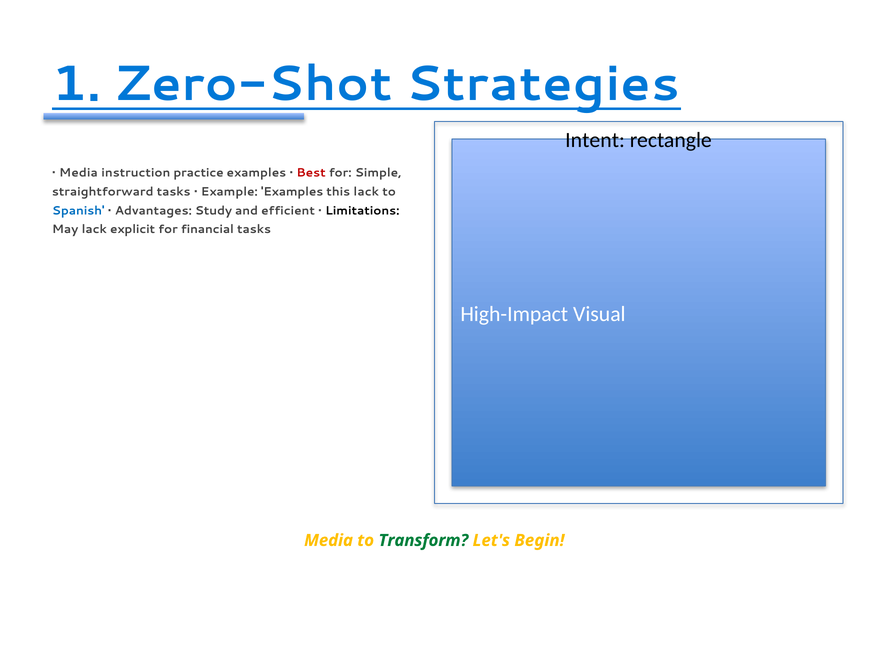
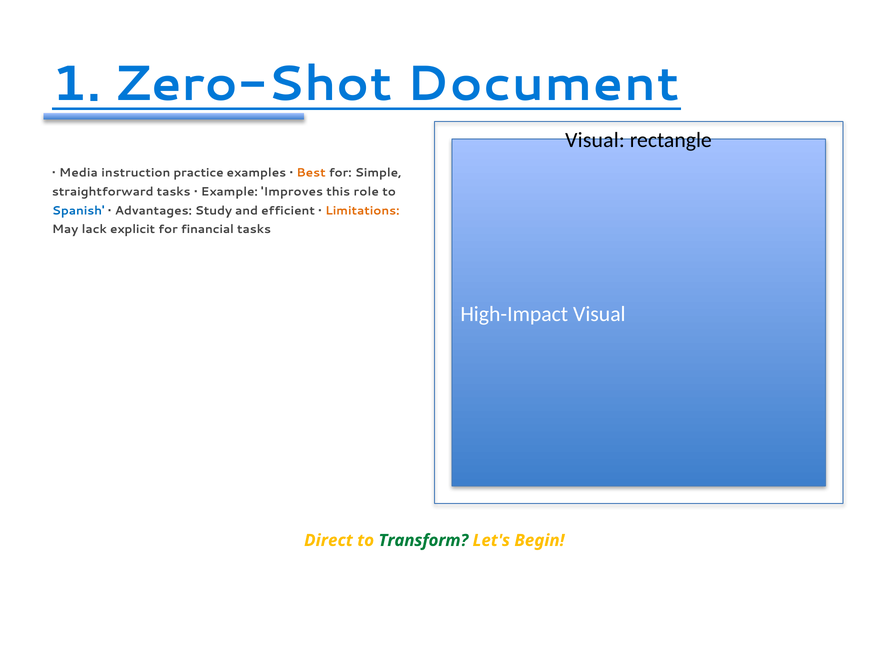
Strategies: Strategies -> Document
Intent at (595, 140): Intent -> Visual
Best colour: red -> orange
Example Examples: Examples -> Improves
this lack: lack -> role
Limitations colour: black -> orange
Media at (329, 541): Media -> Direct
